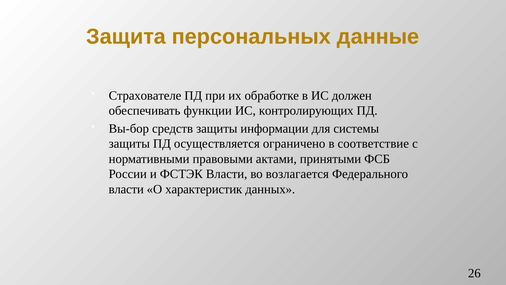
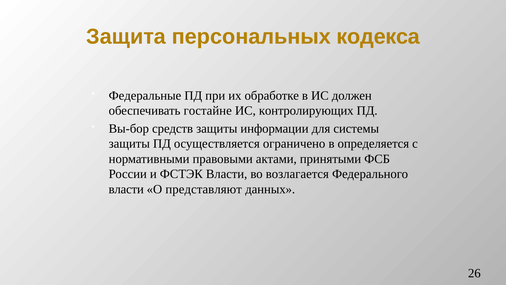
данные: данные -> кодекса
Страхователе: Страхователе -> Федеральные
функции: функции -> гостайне
соответствие: соответствие -> определяется
характеристик: характеристик -> представляют
